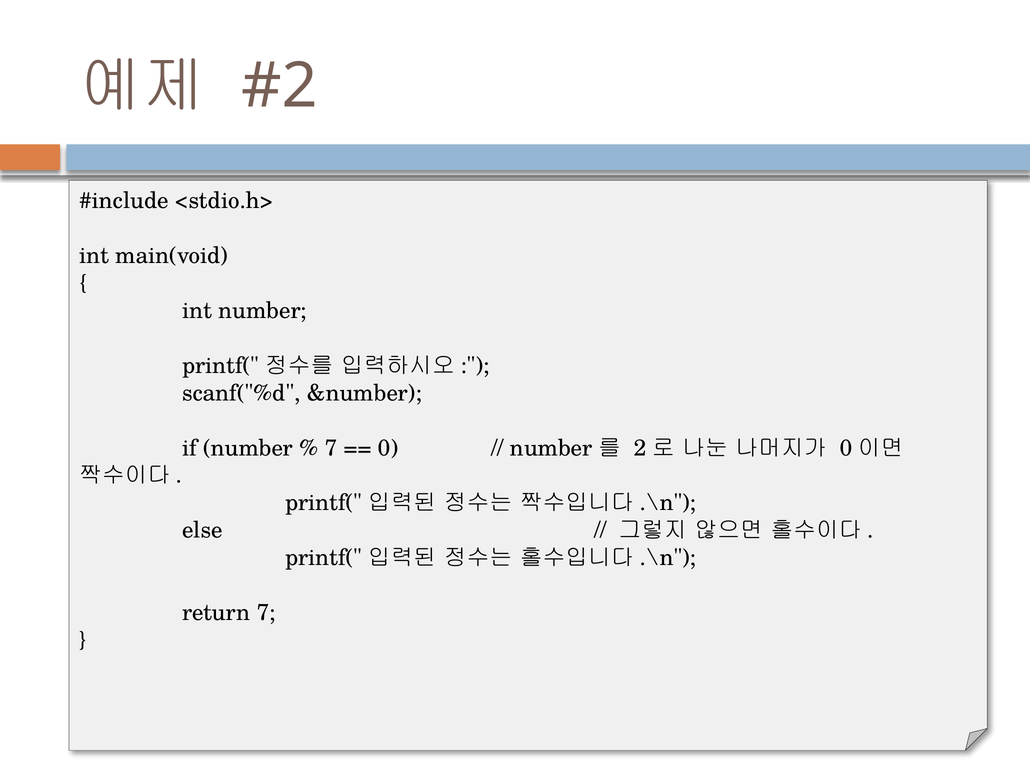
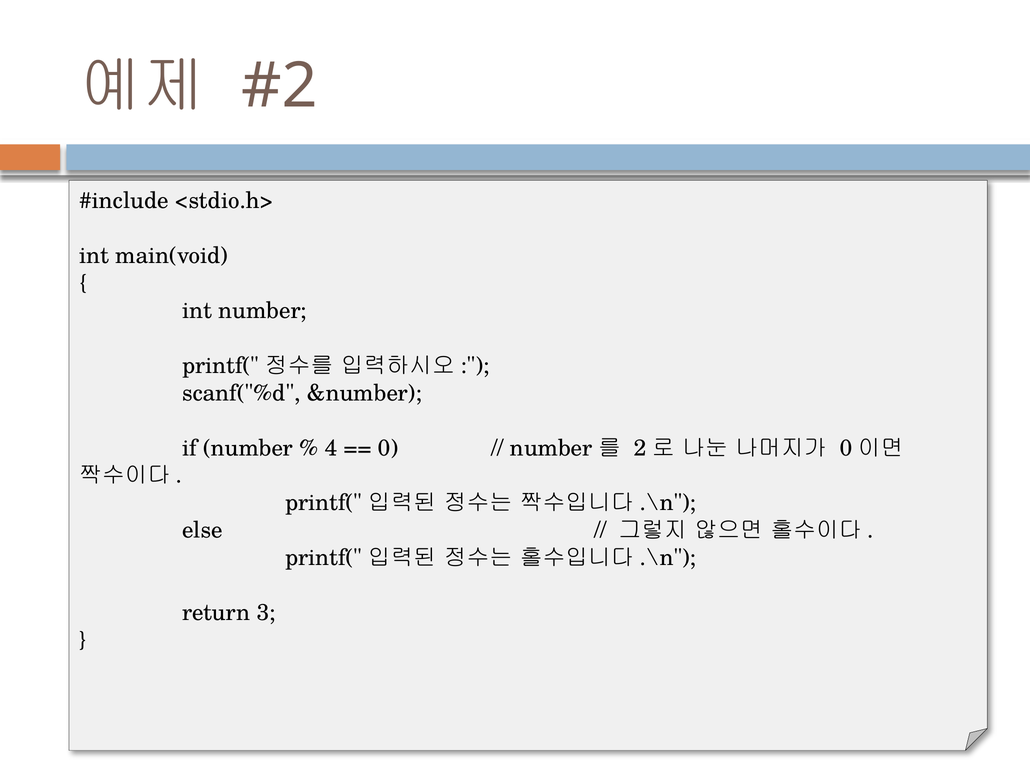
7 at (331, 448): 7 -> 4
return 7: 7 -> 3
